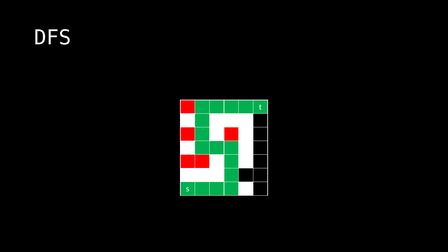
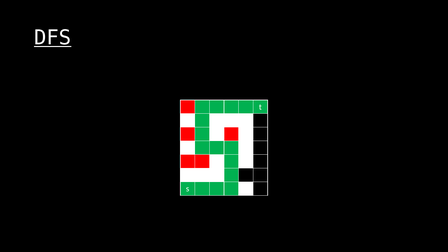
DFS underline: none -> present
